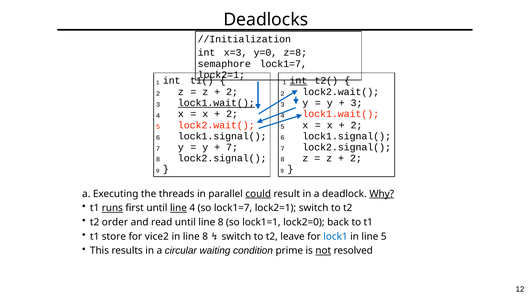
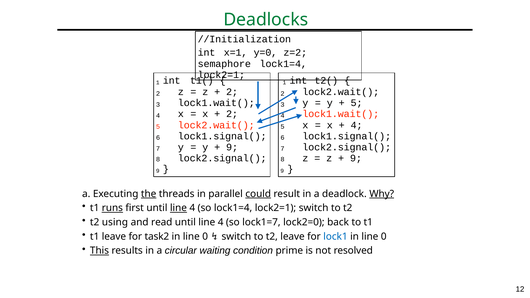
Deadlocks colour: black -> green
x=3: x=3 -> x=1
z=8: z=8 -> z=2
semaphore lock1=7: lock1=7 -> lock1=4
int at (298, 81) underline: present -> none
lock1.wait( at (216, 103) underline: present -> none
3 at (357, 103): 3 -> 5
2 at (357, 125): 2 -> 4
7 at (232, 147): 7 -> 9
2 at (356, 158): 2 -> 9
the underline: none -> present
so lock1=7: lock1=7 -> lock1=4
order: order -> using
8 at (221, 222): 8 -> 4
lock1=1: lock1=1 -> lock1=7
t1 store: store -> leave
vice2: vice2 -> task2
8 at (205, 237): 8 -> 0
5 at (384, 237): 5 -> 0
This underline: none -> present
not underline: present -> none
